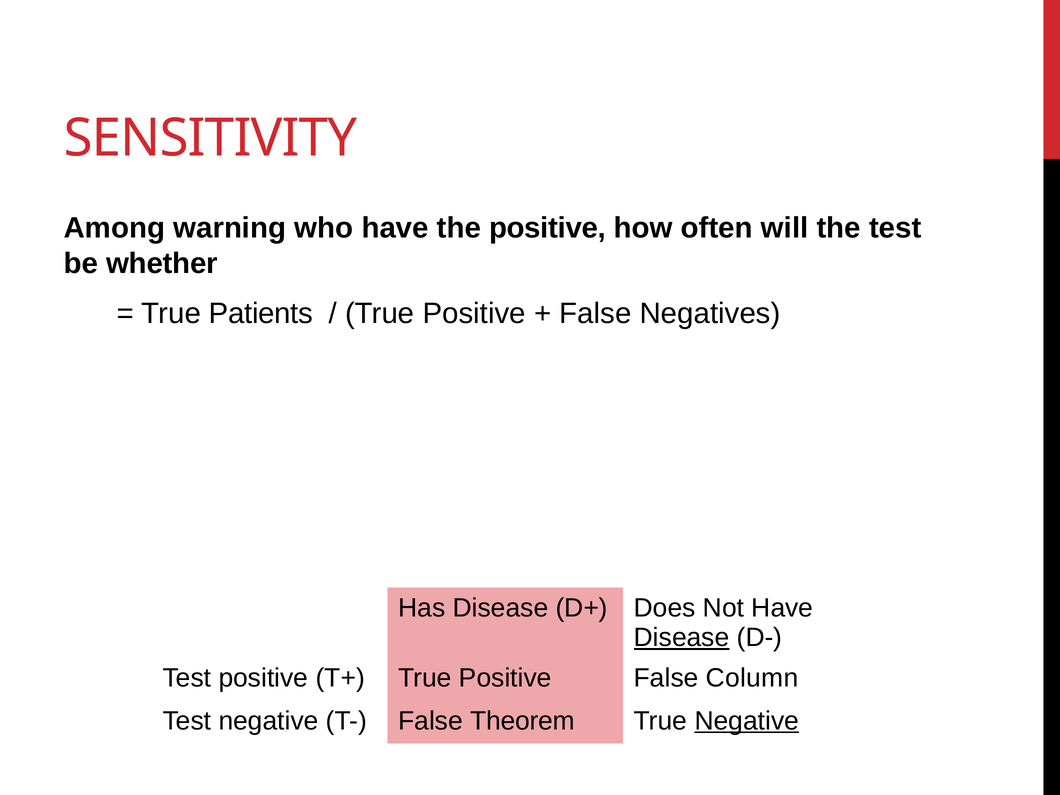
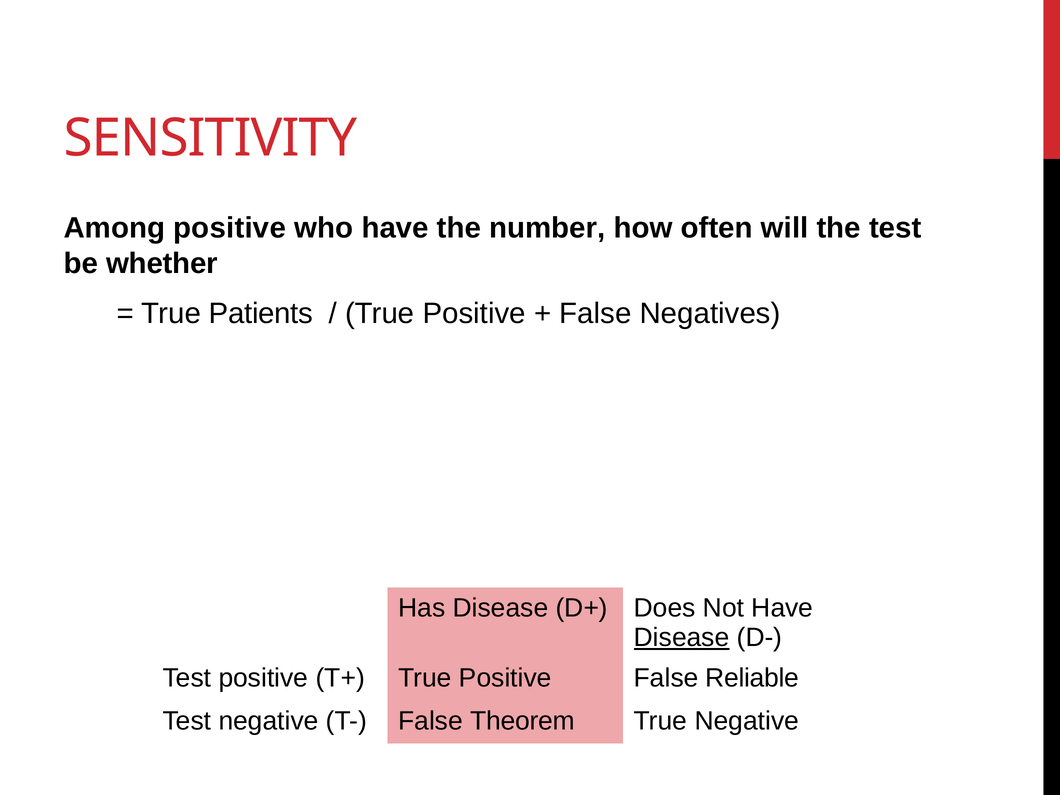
Among warning: warning -> positive
the positive: positive -> number
Column: Column -> Reliable
Negative at (747, 721) underline: present -> none
